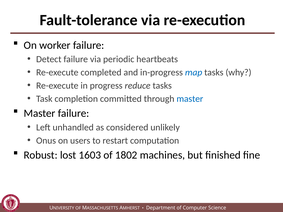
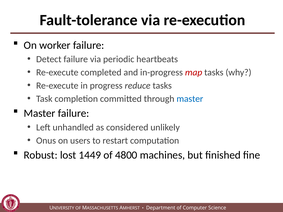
map colour: blue -> red
1603: 1603 -> 1449
1802: 1802 -> 4800
